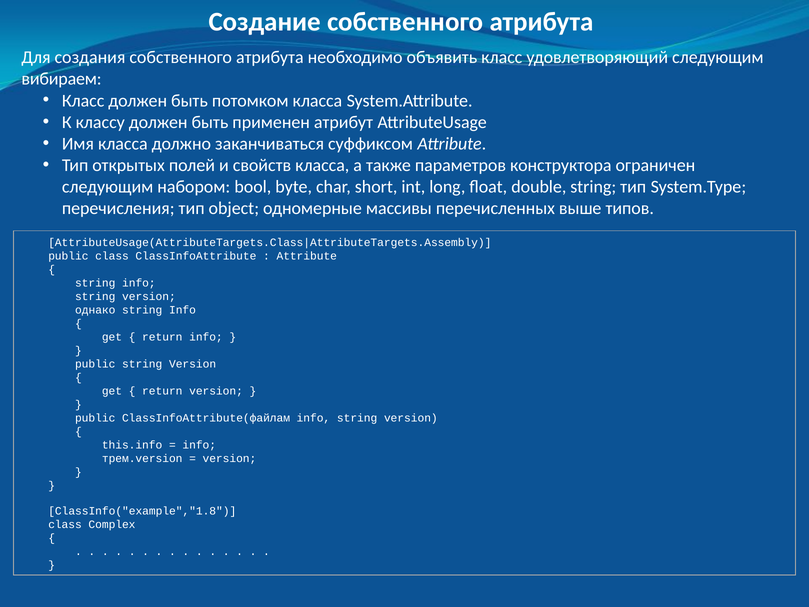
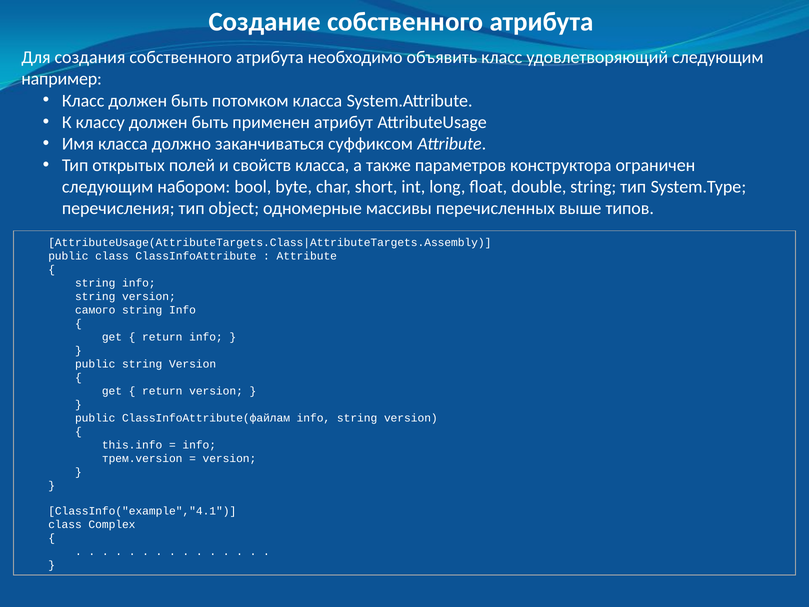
вибираем: вибираем -> например
однако: однако -> самого
ClassInfo("example","1.8: ClassInfo("example","1.8 -> ClassInfo("example","4.1
